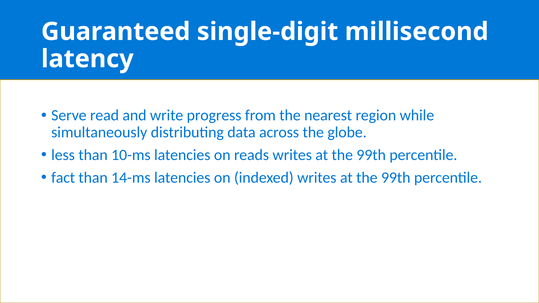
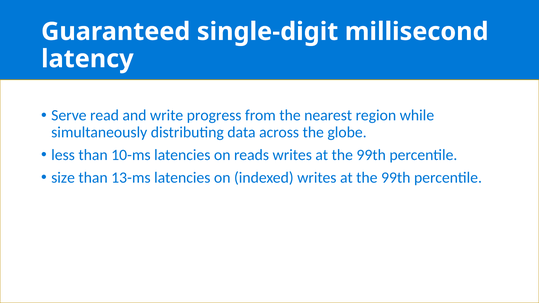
fact: fact -> size
14-ms: 14-ms -> 13-ms
